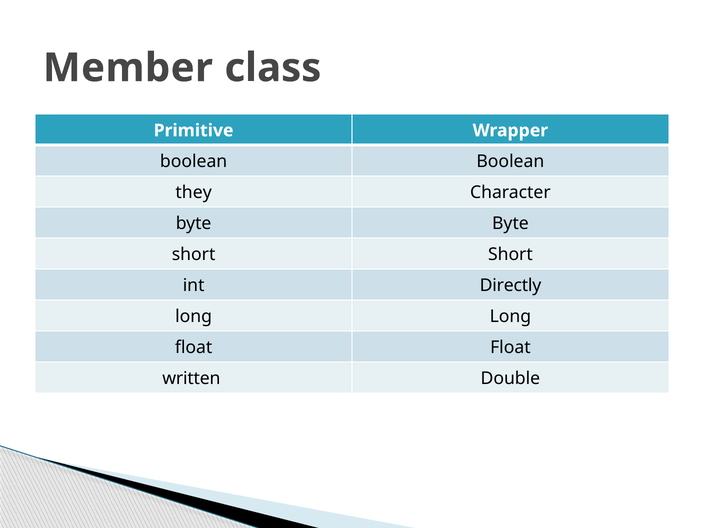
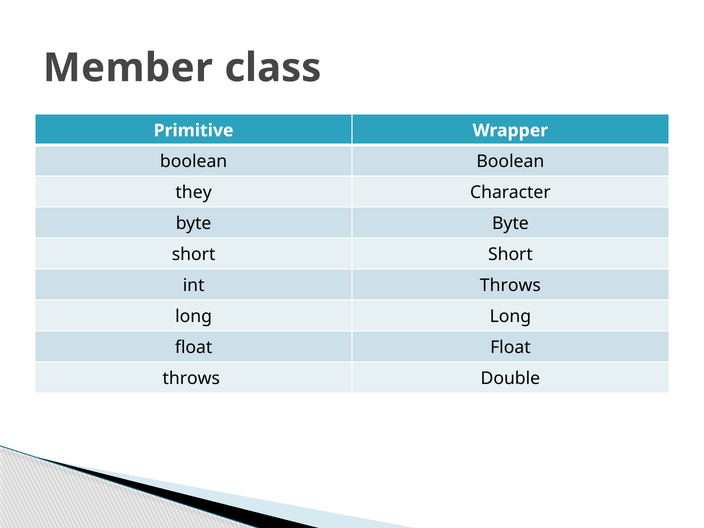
int Directly: Directly -> Throws
written at (191, 379): written -> throws
